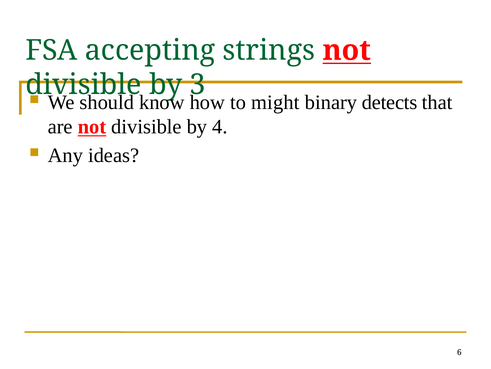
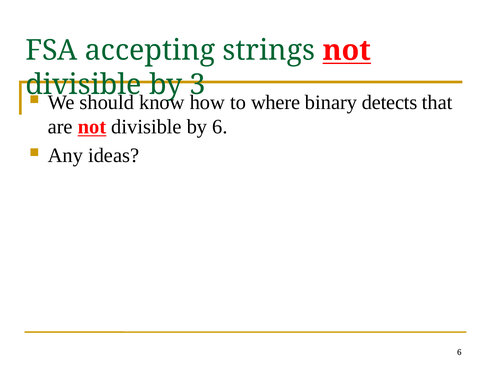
might: might -> where
by 4: 4 -> 6
